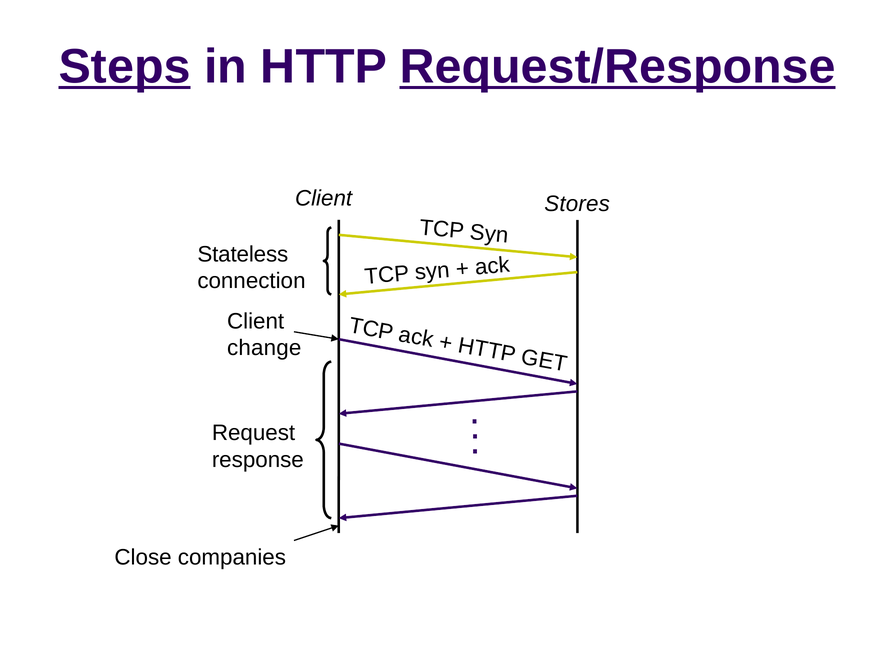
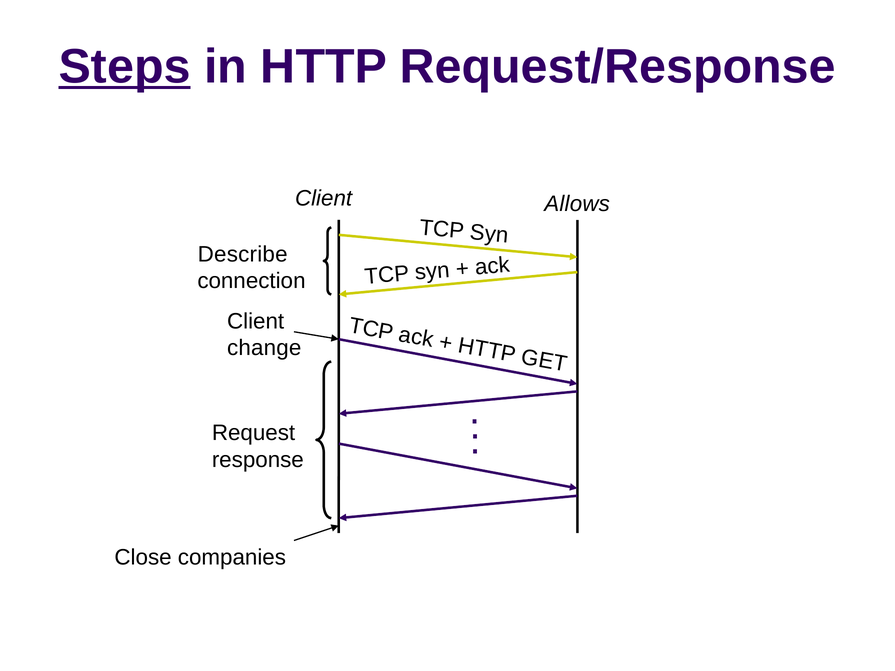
Request/Response underline: present -> none
Stores: Stores -> Allows
Stateless: Stateless -> Describe
